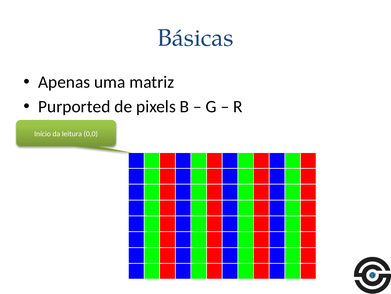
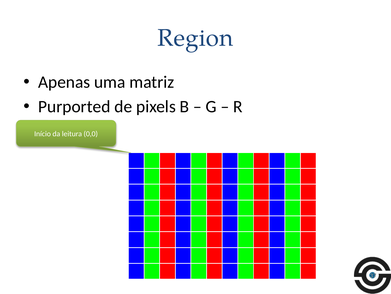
Básicas: Básicas -> Region
